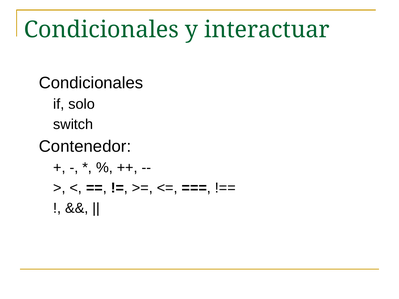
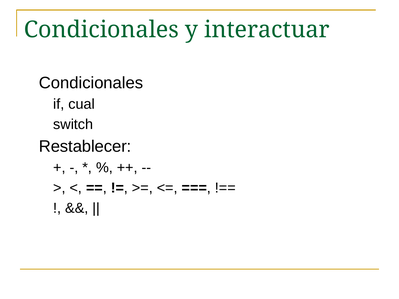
solo: solo -> cual
Contenedor: Contenedor -> Restablecer
